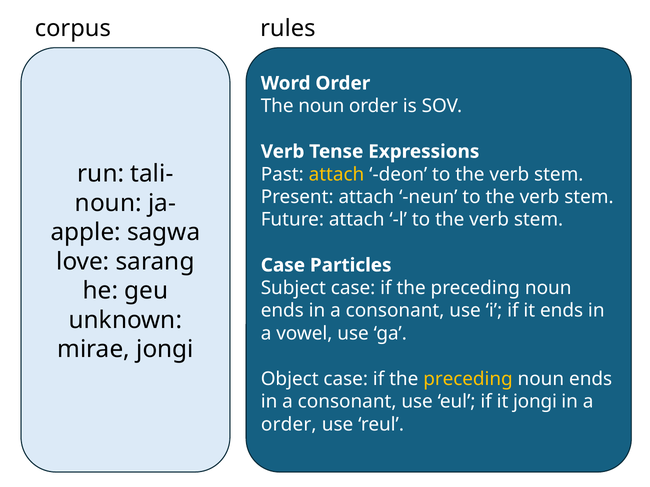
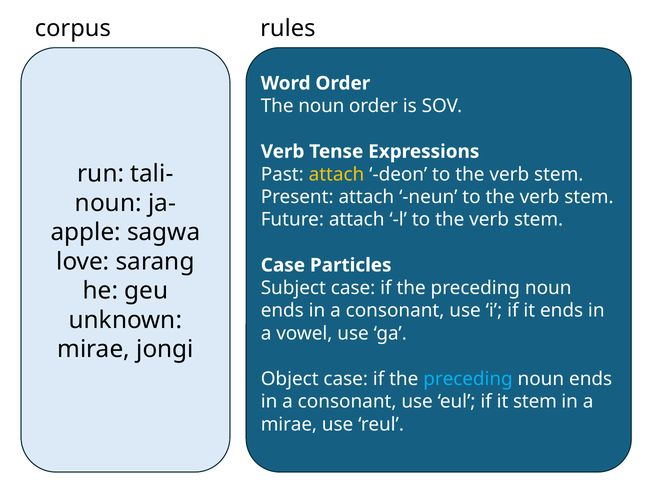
preceding at (468, 379) colour: yellow -> light blue
it jongi: jongi -> stem
order at (289, 425): order -> mirae
